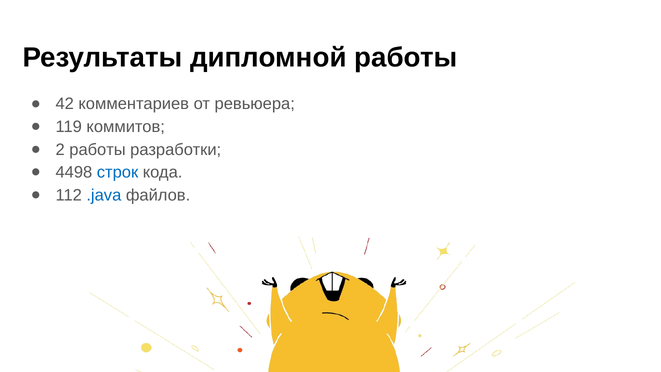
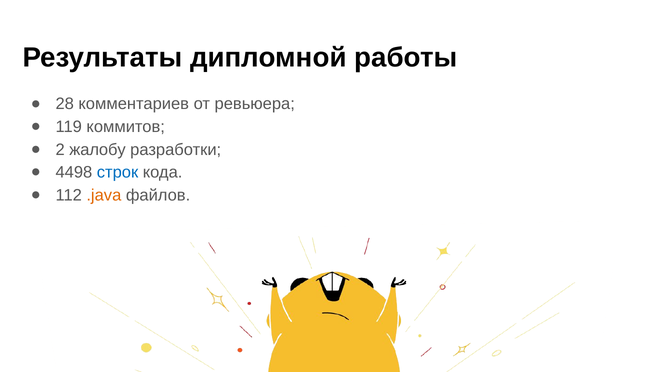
42: 42 -> 28
2 работы: работы -> жалобу
.java colour: blue -> orange
